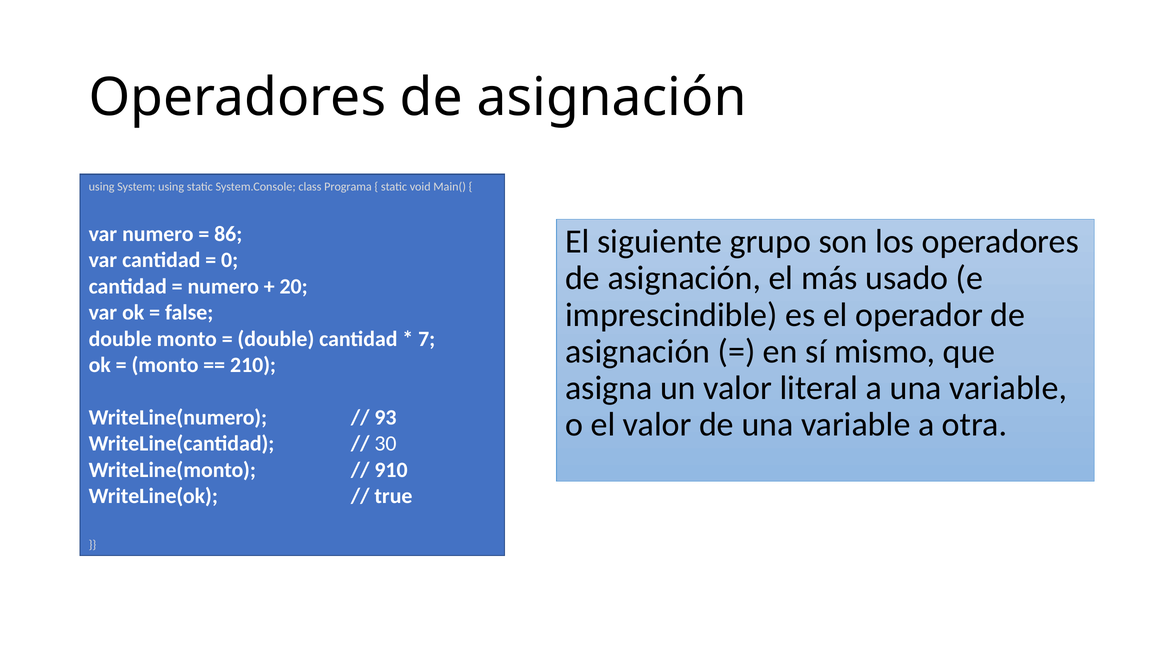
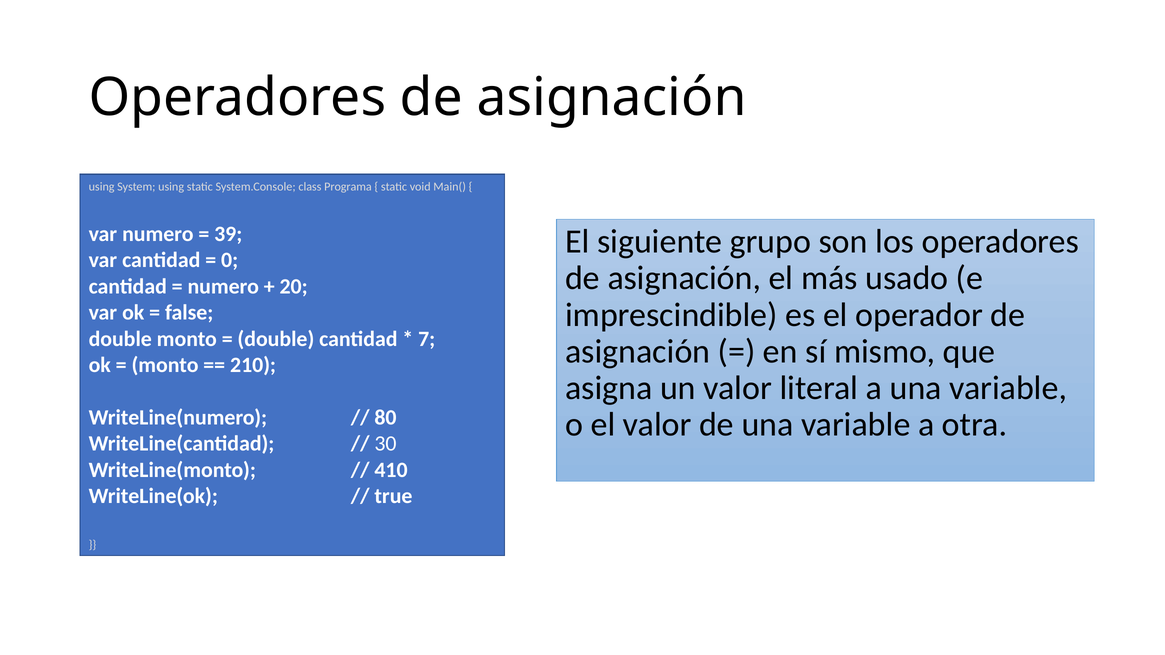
86: 86 -> 39
93: 93 -> 80
910: 910 -> 410
